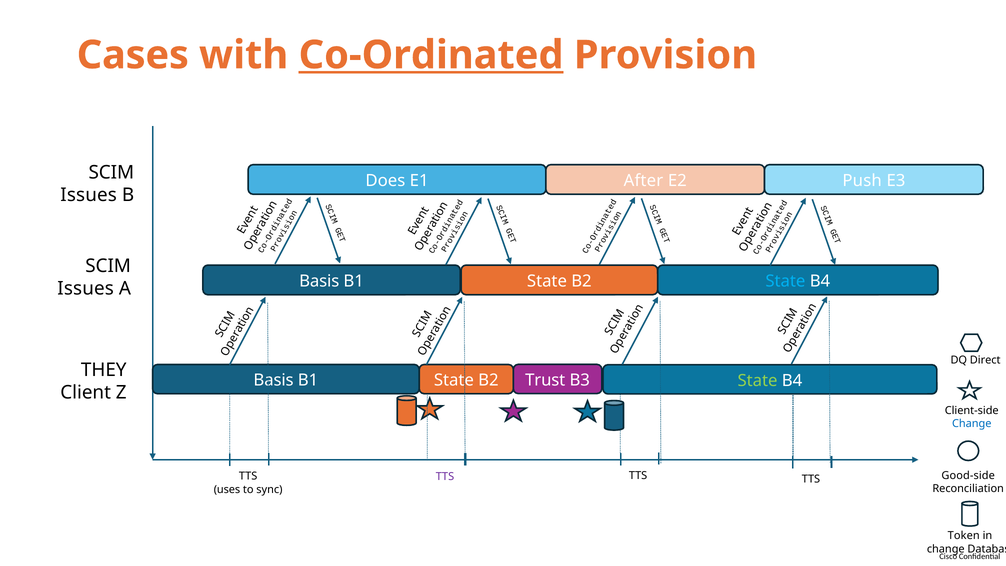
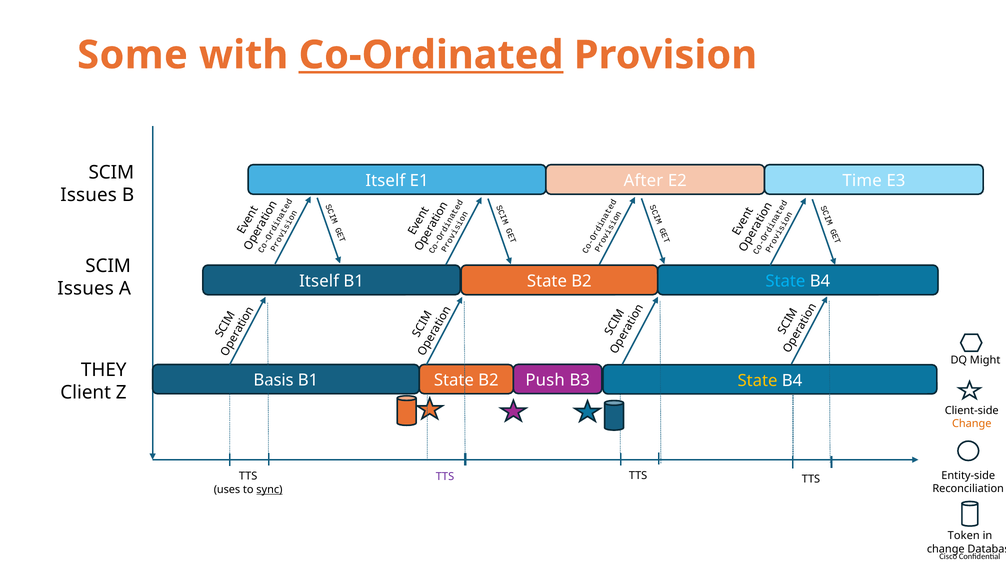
Cases: Cases -> Some
Does at (385, 181): Does -> Itself
Push: Push -> Time
Basis at (319, 281): Basis -> Itself
Direct: Direct -> Might
Trust: Trust -> Push
State at (758, 380) colour: light green -> yellow
Change at (972, 423) colour: blue -> orange
Good-side: Good-side -> Entity-side
sync underline: none -> present
